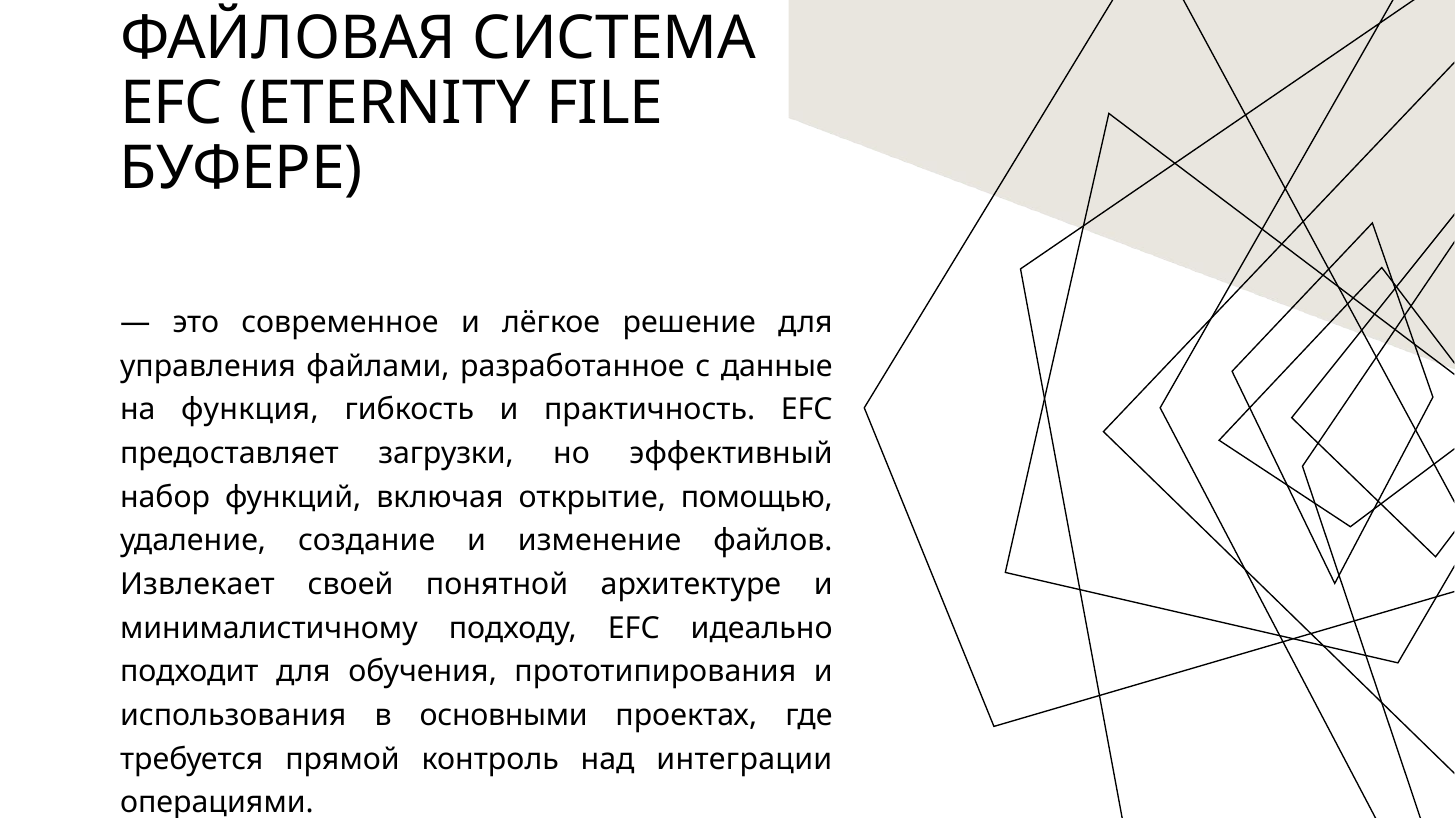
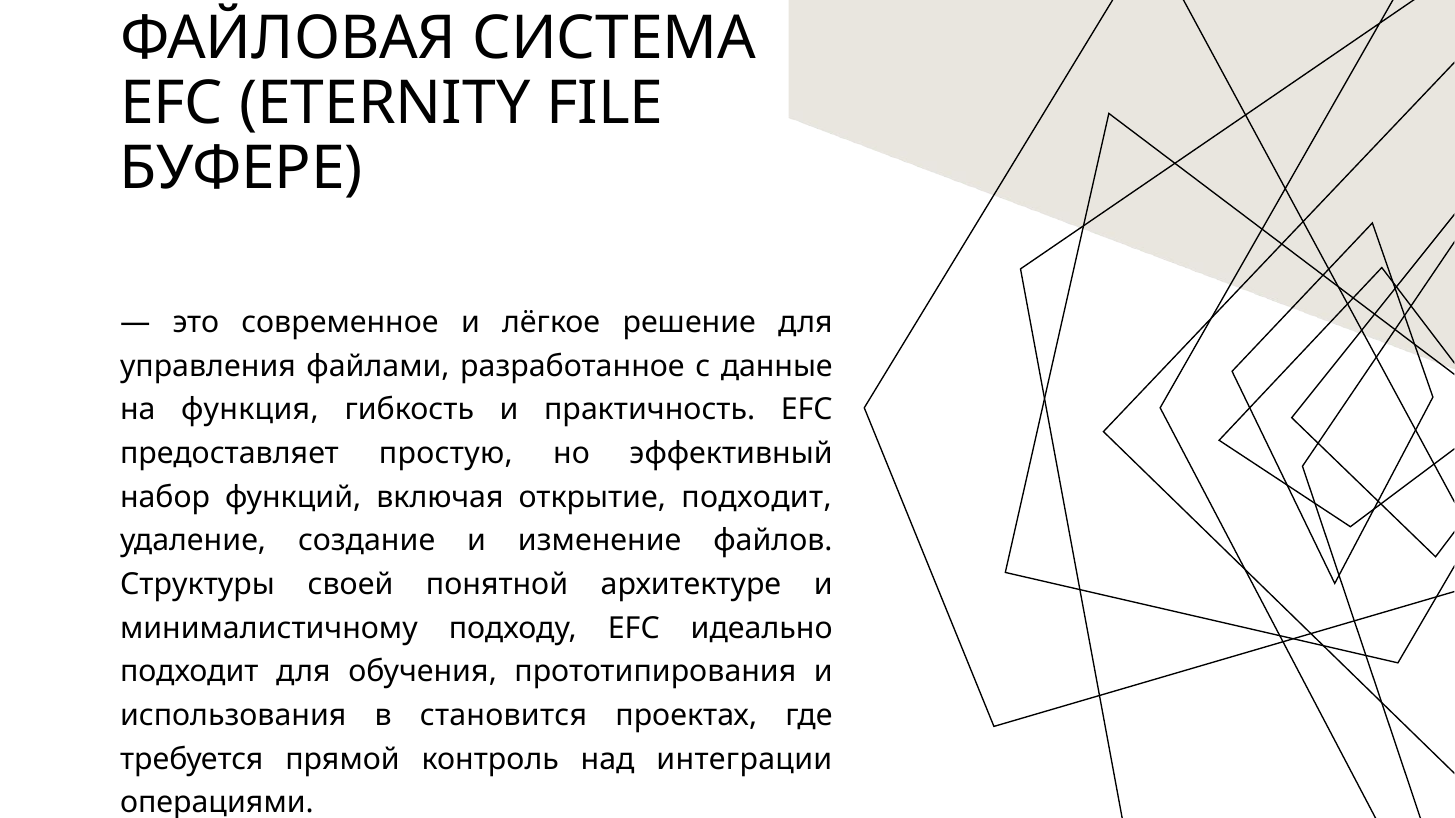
загрузки: загрузки -> простую
открытие помощью: помощью -> подходит
Извлекает: Извлекает -> Структуры
основными: основными -> становится
